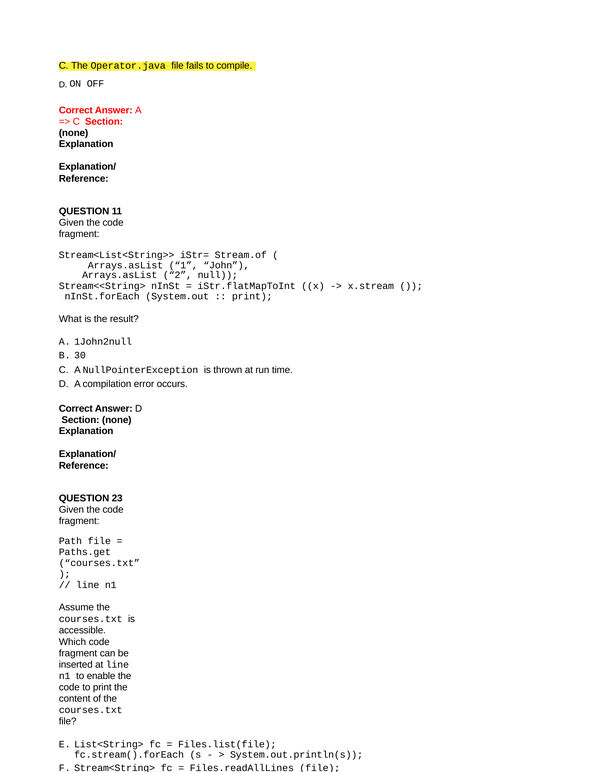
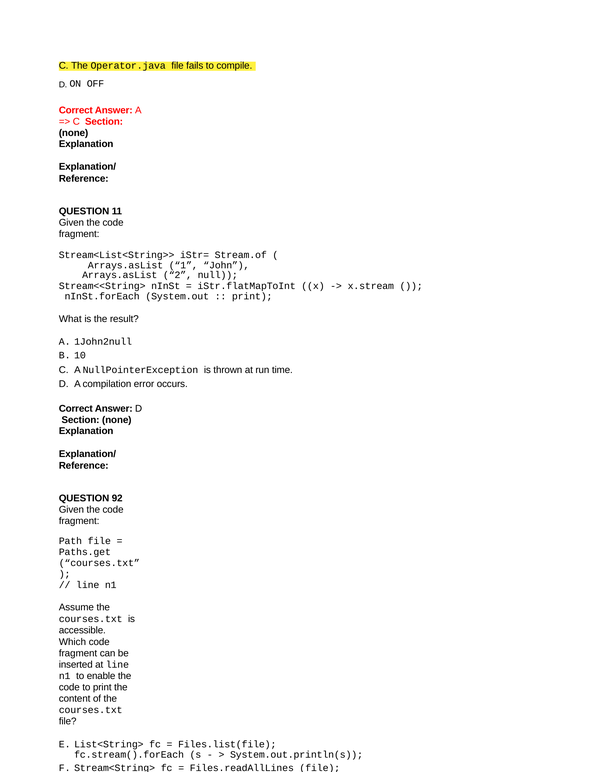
30: 30 -> 10
23: 23 -> 92
